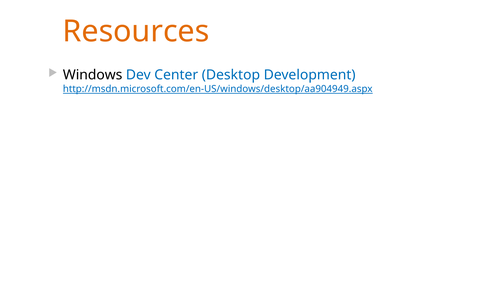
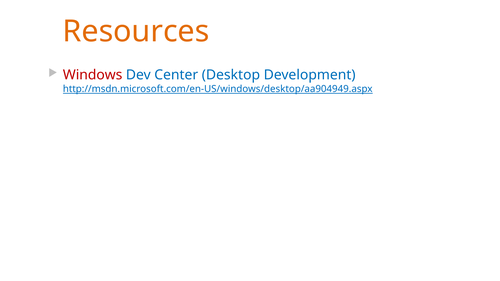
Windows colour: black -> red
